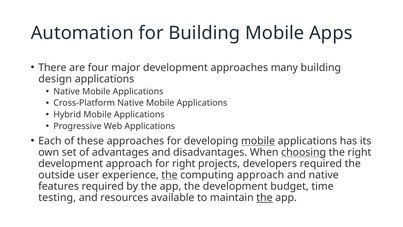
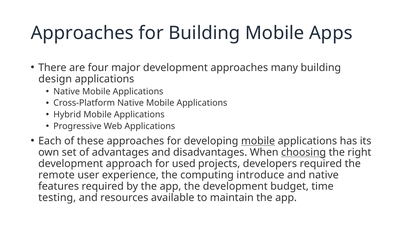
Automation at (82, 33): Automation -> Approaches
for right: right -> used
outside: outside -> remote
the at (169, 175) underline: present -> none
computing approach: approach -> introduce
the at (264, 197) underline: present -> none
